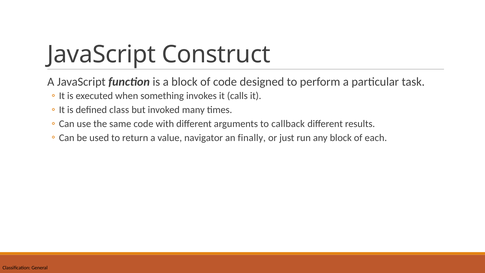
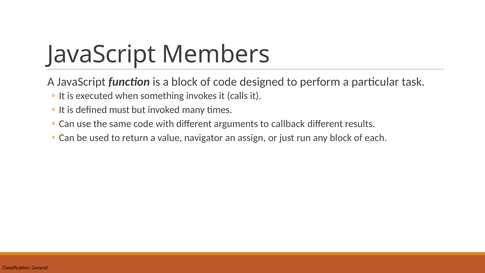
Construct: Construct -> Members
class: class -> must
finally: finally -> assign
